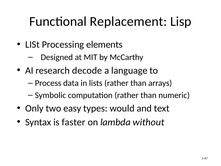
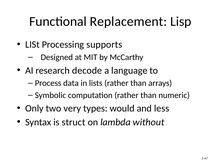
elements: elements -> supports
easy: easy -> very
text: text -> less
faster: faster -> struct
